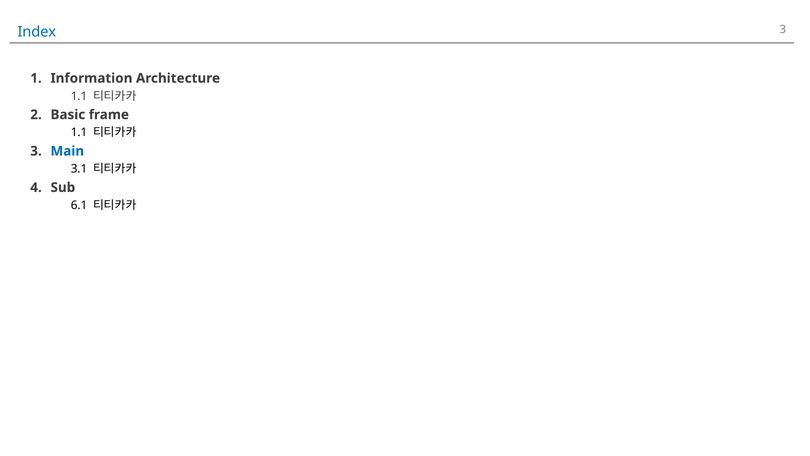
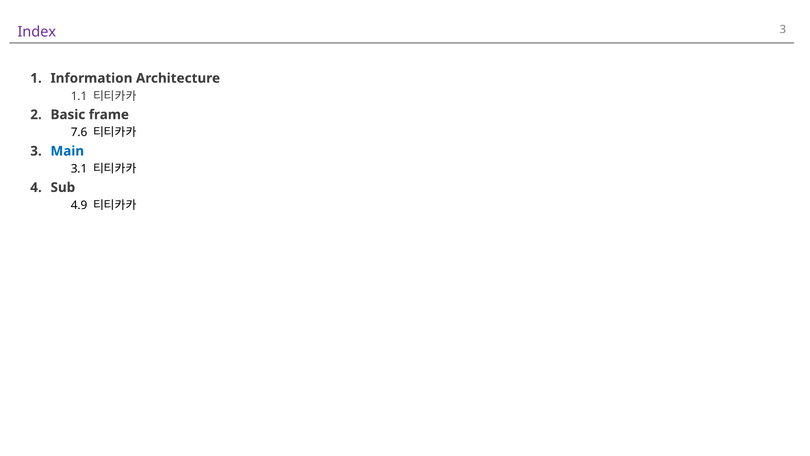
Index colour: blue -> purple
1.1 at (79, 132): 1.1 -> 7.6
6.1: 6.1 -> 4.9
